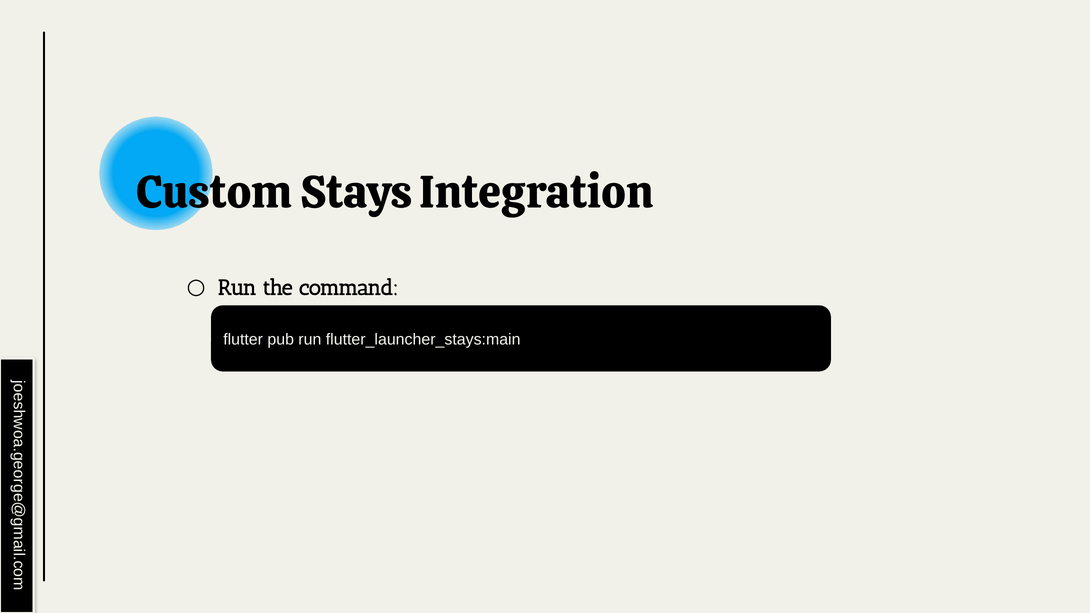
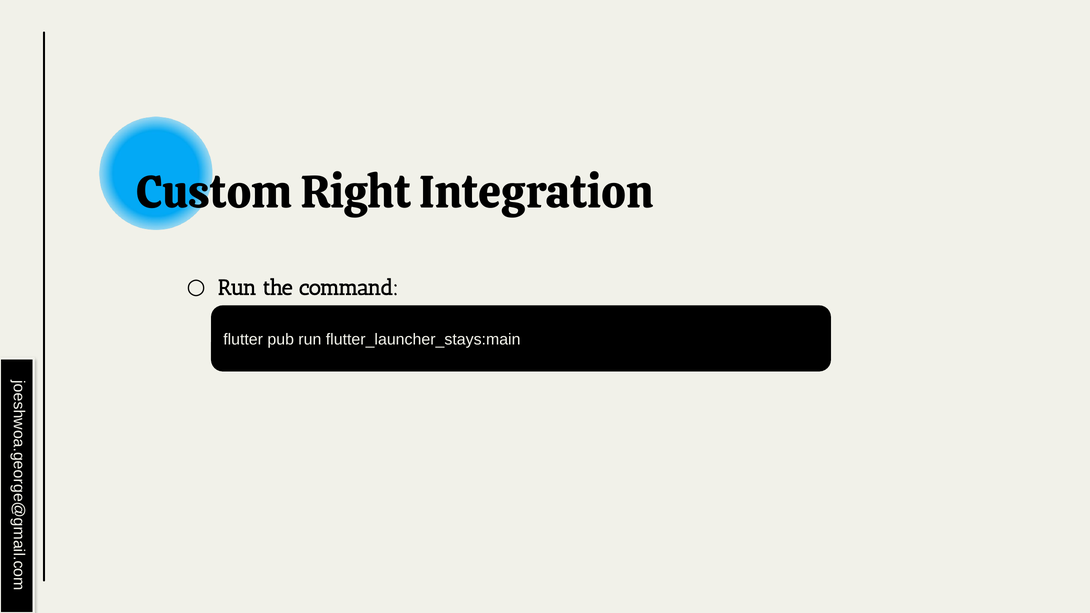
Stays: Stays -> Right
